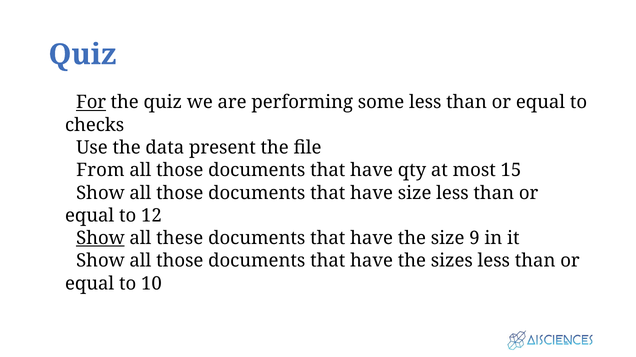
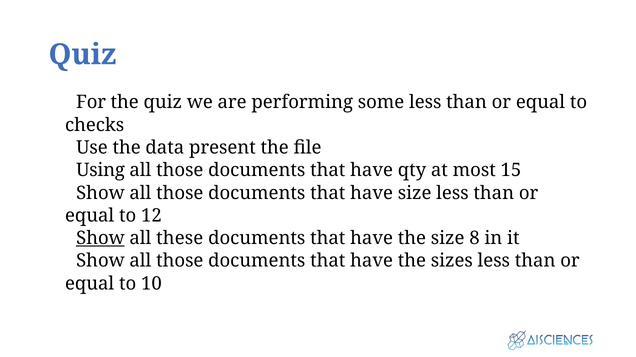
For underline: present -> none
From: From -> Using
9: 9 -> 8
